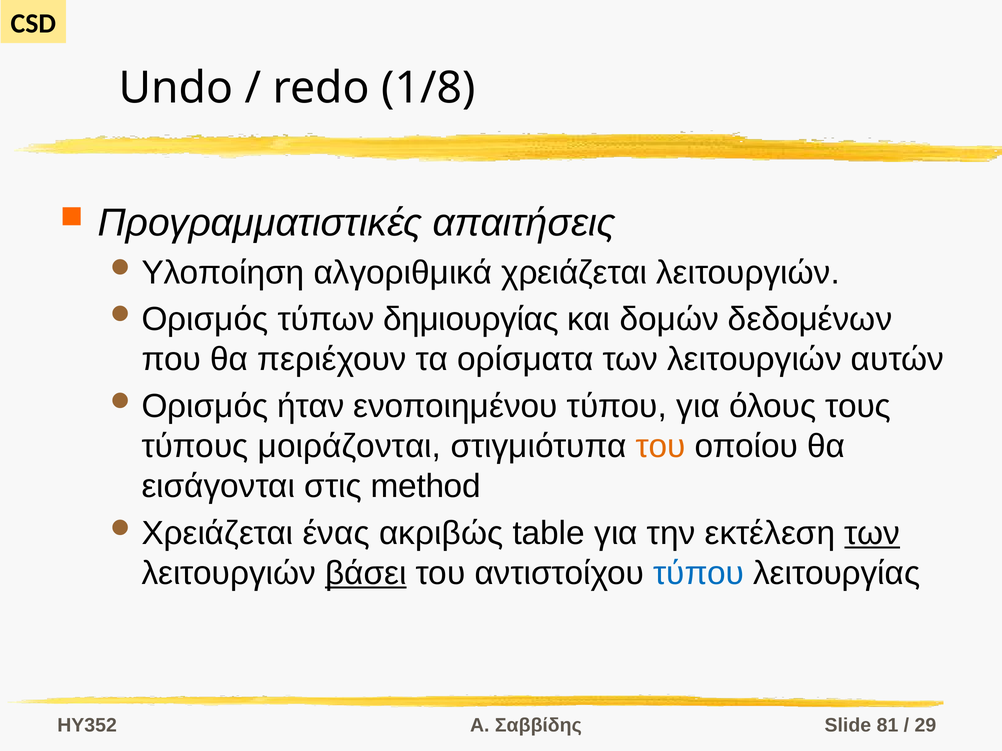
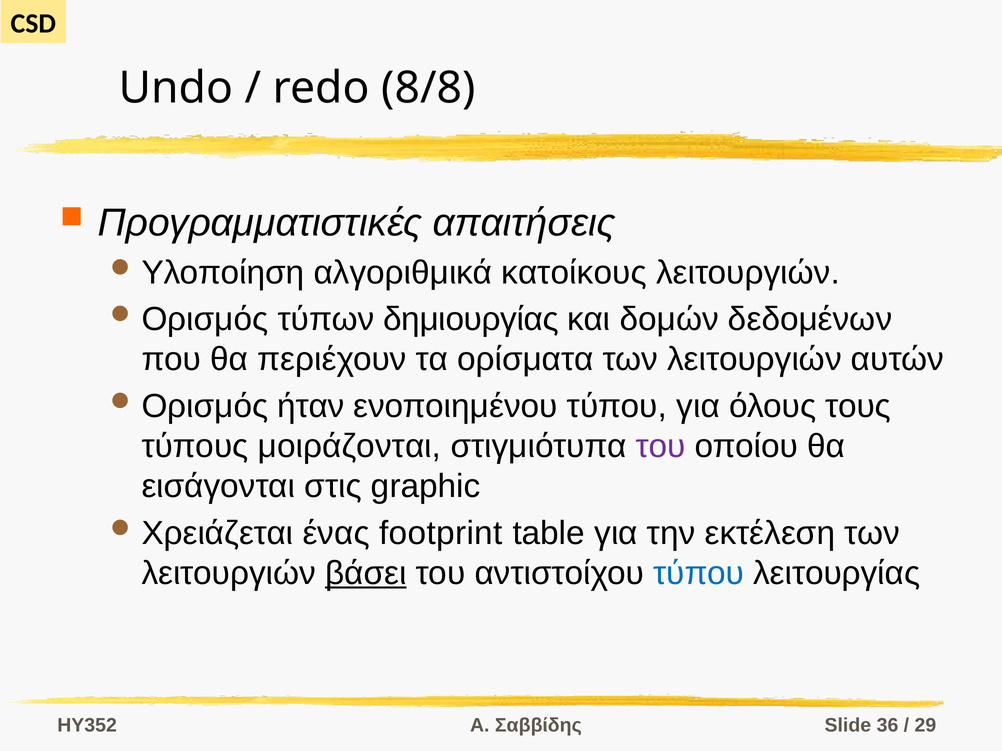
1/8: 1/8 -> 8/8
χρειάζεται: χρειάζεται -> κατοίκους
του at (661, 447) colour: orange -> purple
method: method -> graphic
ακριβώς: ακριβώς -> footprint
των at (872, 533) underline: present -> none
81: 81 -> 36
